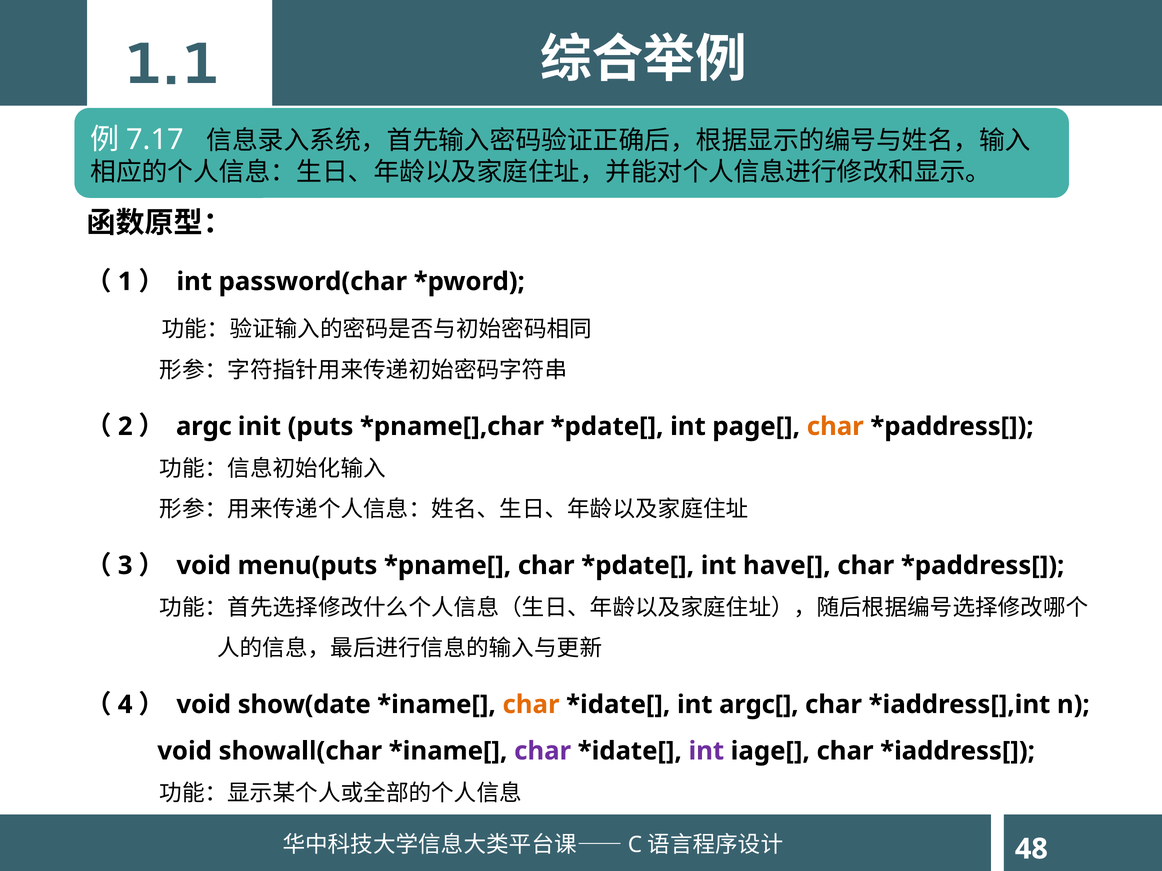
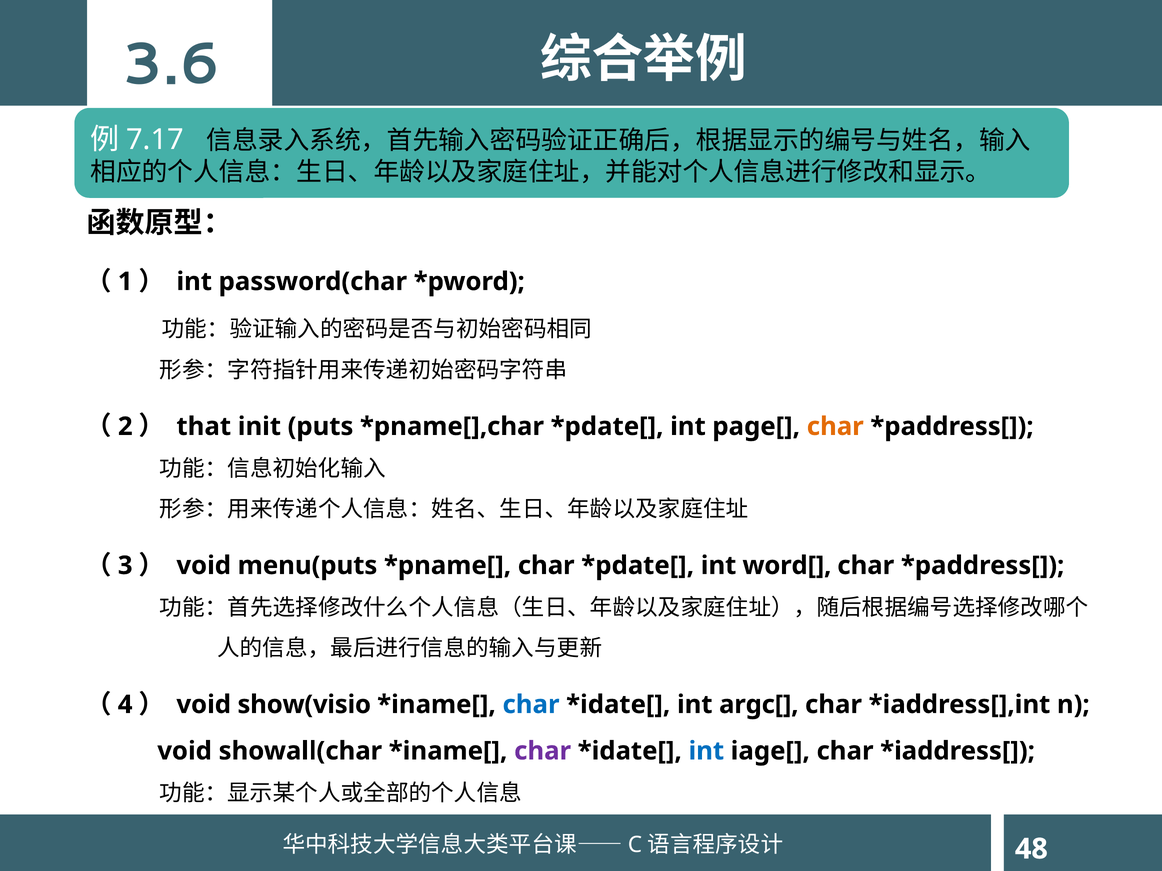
1.1: 1.1 -> 3.6
argc: argc -> that
have[: have[ -> word[
show(date: show(date -> show(visio
char at (531, 705) colour: orange -> blue
int at (706, 751) colour: purple -> blue
